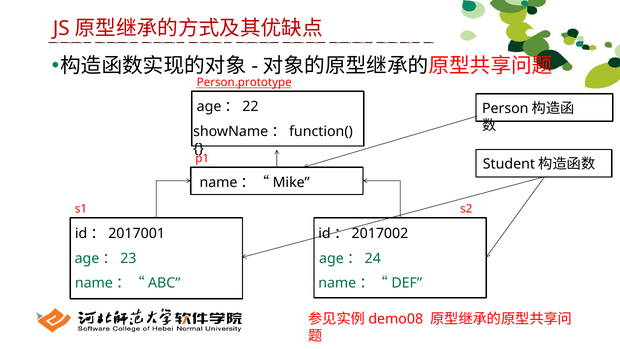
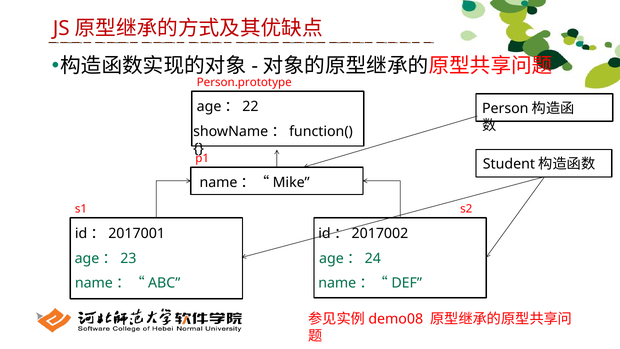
Person.prototype underline: present -> none
